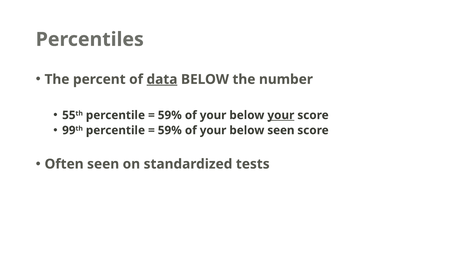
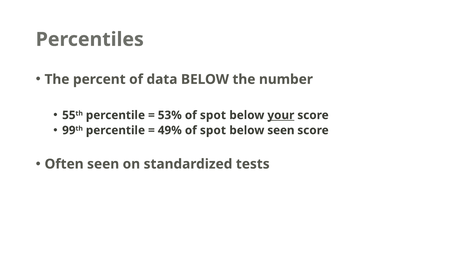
data underline: present -> none
59% at (170, 115): 59% -> 53%
your at (213, 115): your -> spot
59% at (170, 130): 59% -> 49%
your at (213, 130): your -> spot
